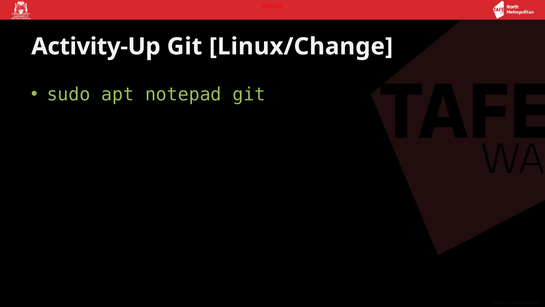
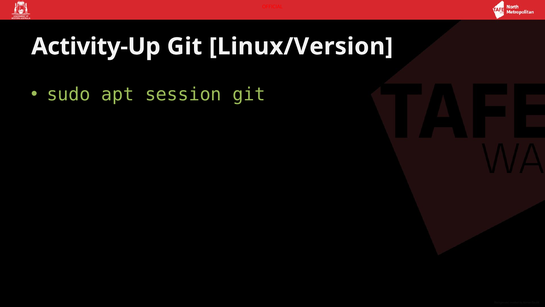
Linux/Change: Linux/Change -> Linux/Version
notepad: notepad -> session
